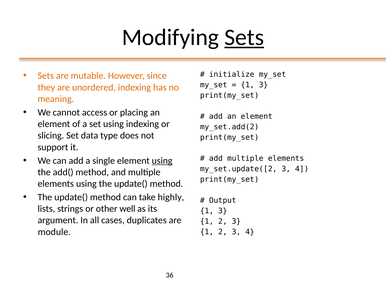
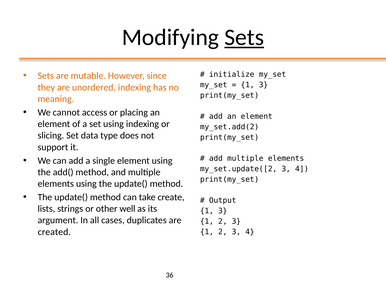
using at (162, 161) underline: present -> none
highly: highly -> create
module: module -> created
